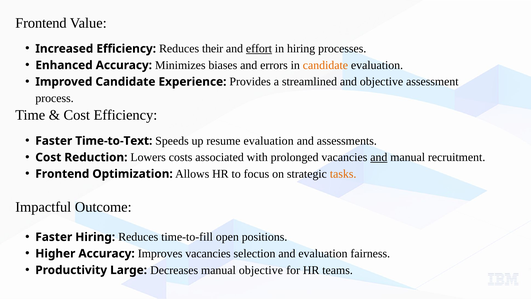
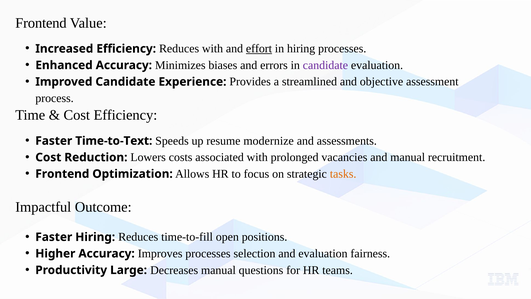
Reduces their: their -> with
candidate at (325, 65) colour: orange -> purple
resume evaluation: evaluation -> modernize
and at (379, 157) underline: present -> none
Improves vacancies: vacancies -> processes
manual objective: objective -> questions
